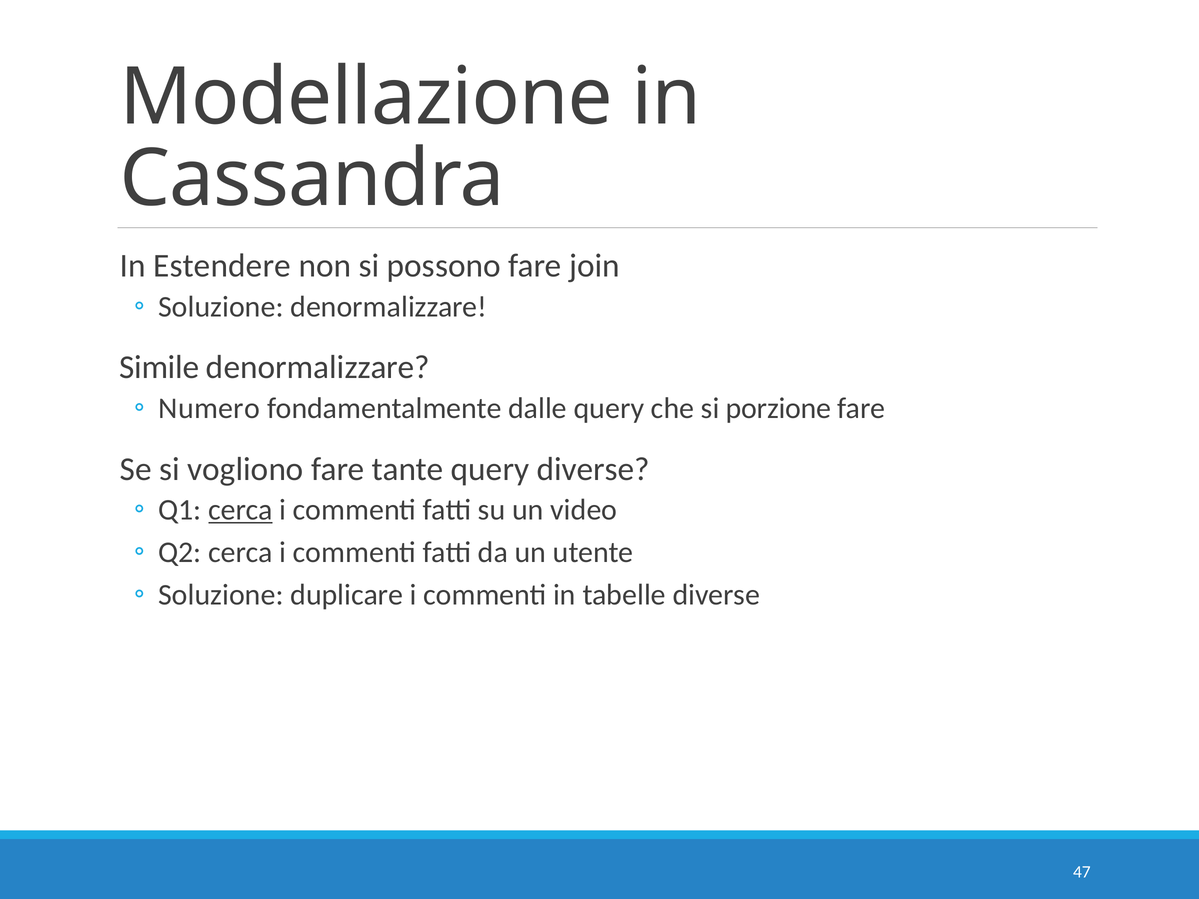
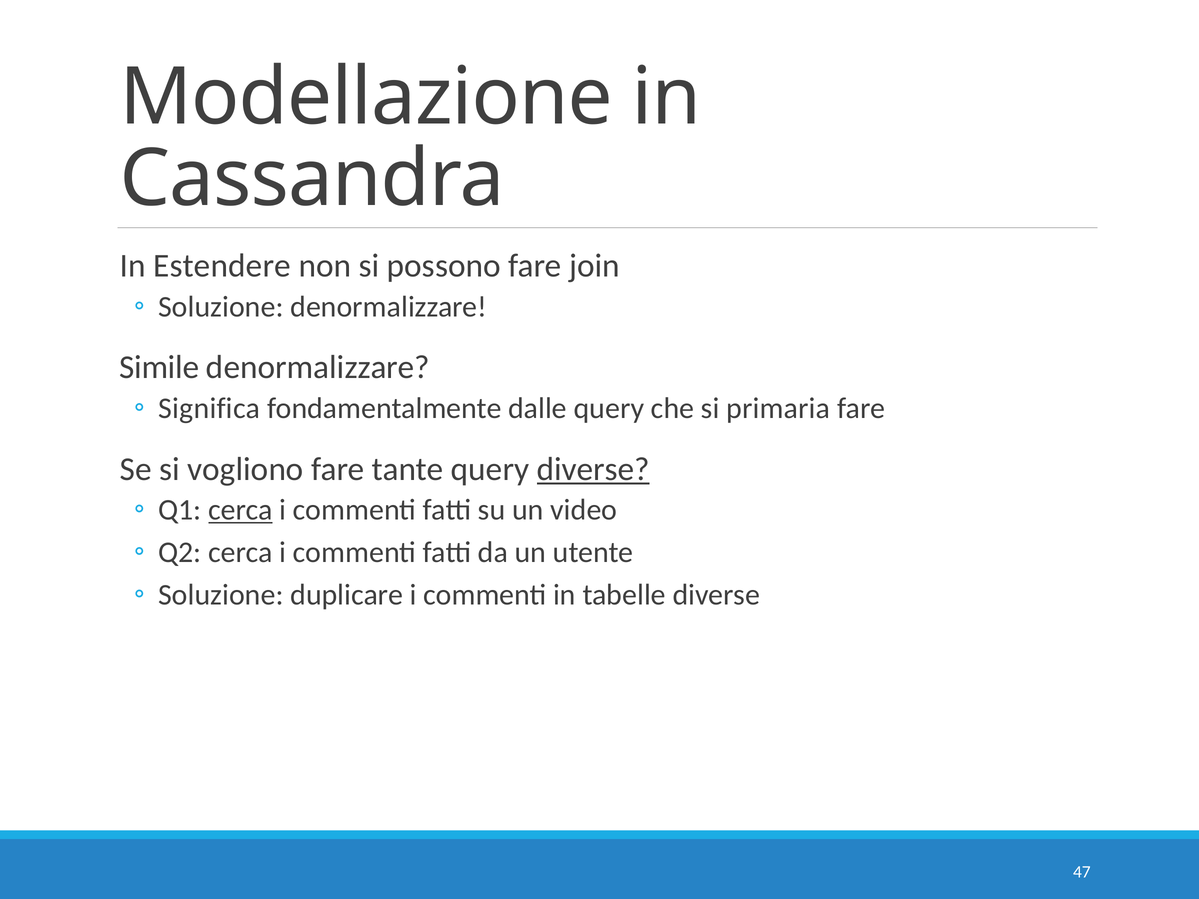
Numero: Numero -> Significa
porzione: porzione -> primaria
diverse at (593, 469) underline: none -> present
